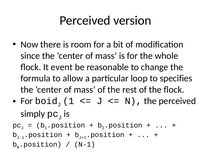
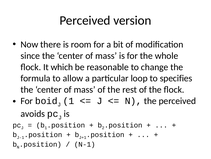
event: event -> which
simply: simply -> avoids
